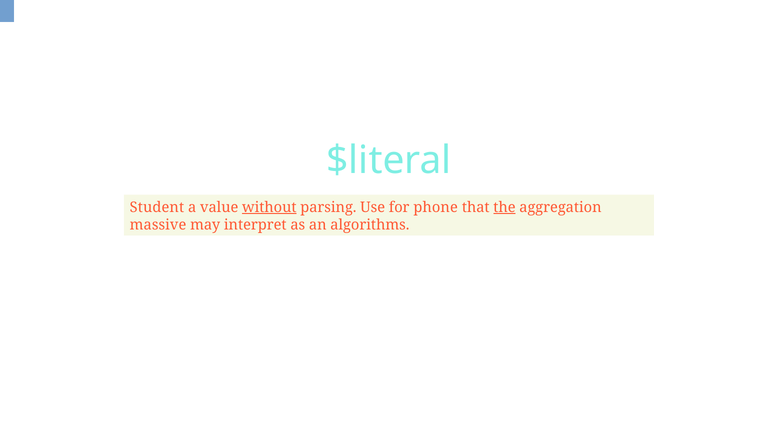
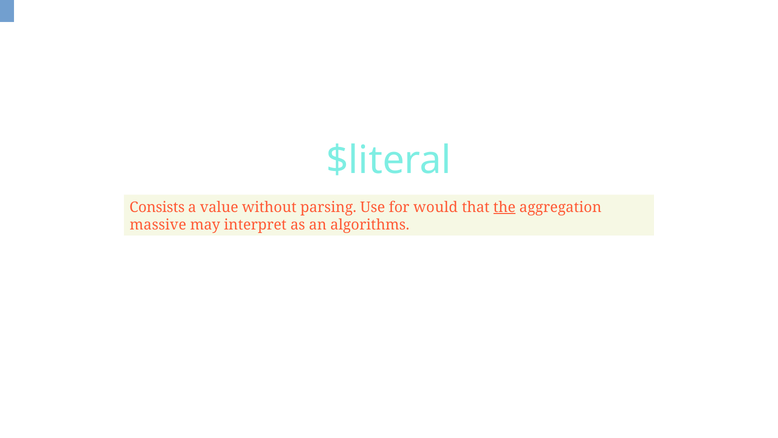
Student: Student -> Consists
without underline: present -> none
phone: phone -> would
